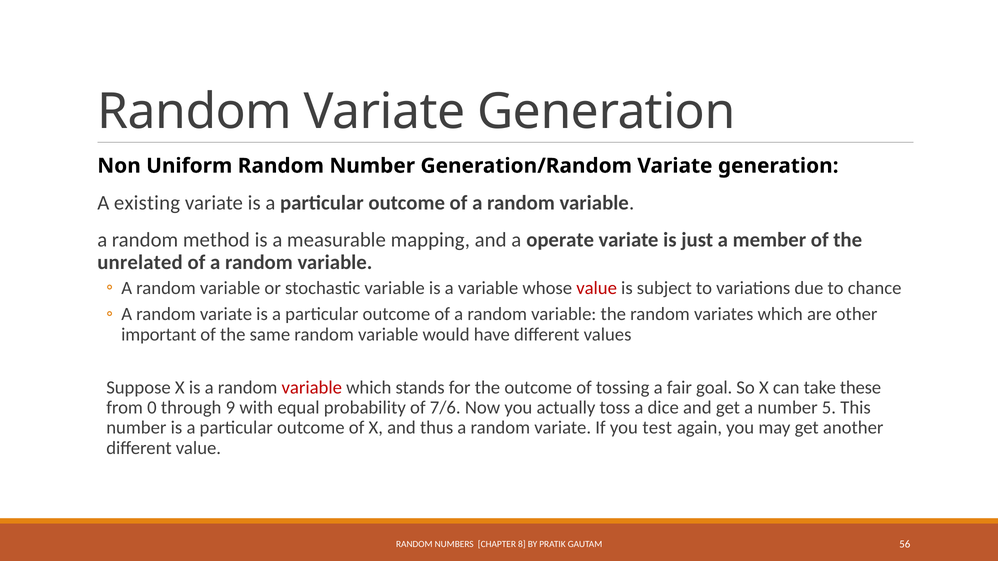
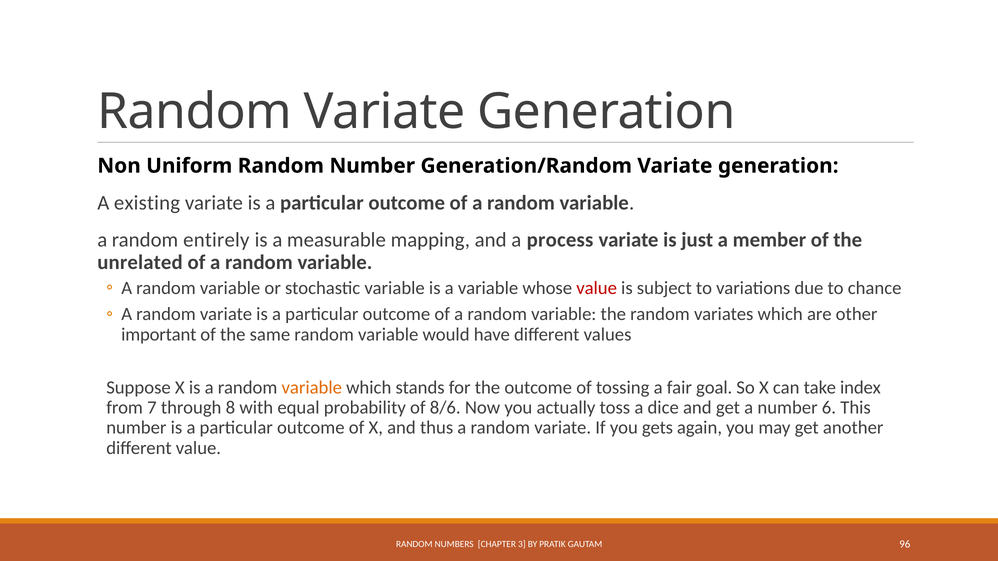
method: method -> entirely
operate: operate -> process
variable at (312, 388) colour: red -> orange
these: these -> index
0: 0 -> 7
9: 9 -> 8
7/6: 7/6 -> 8/6
5: 5 -> 6
test: test -> gets
8: 8 -> 3
56: 56 -> 96
